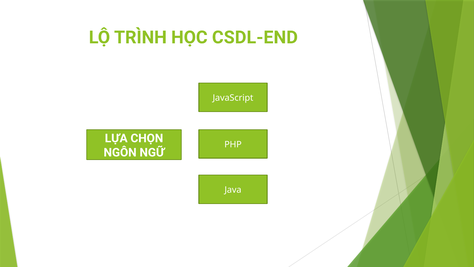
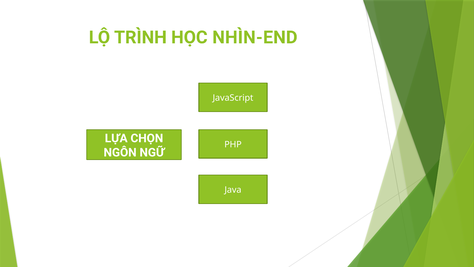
CSDL-END: CSDL-END -> NHÌN-END
